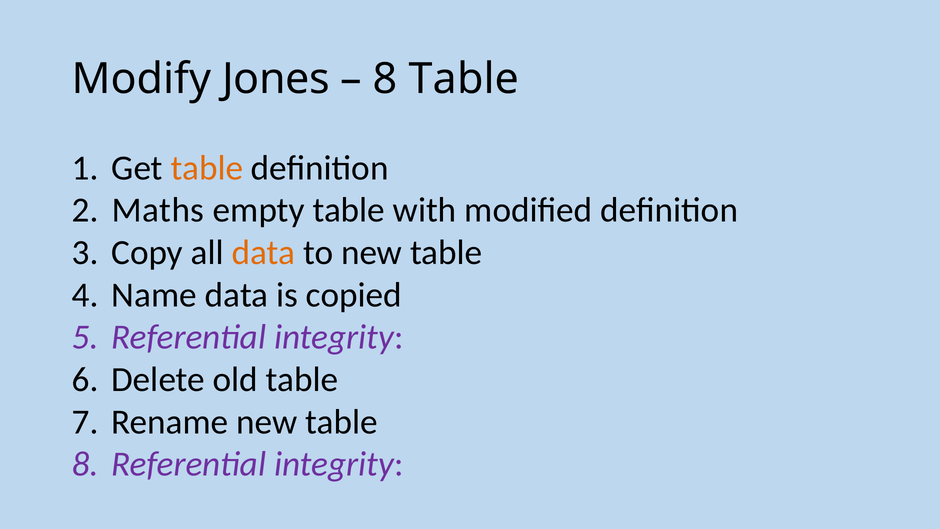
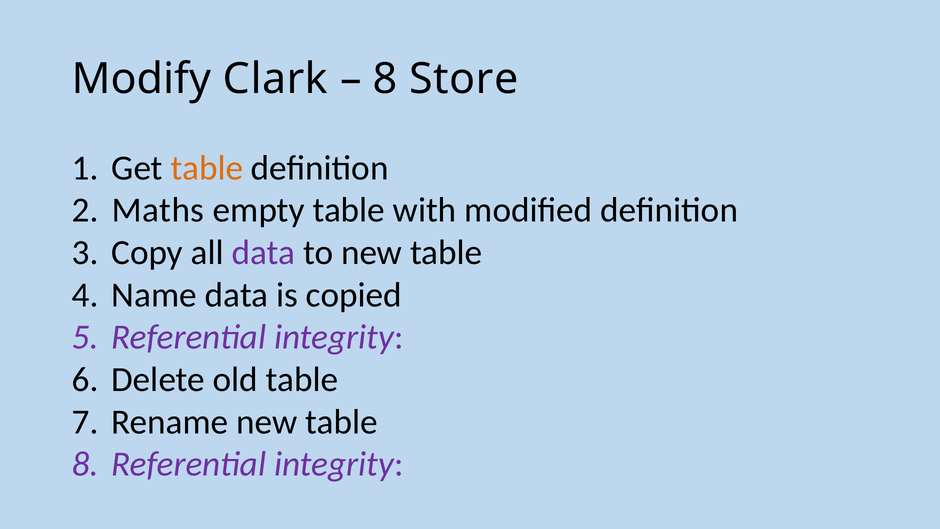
Jones: Jones -> Clark
8 Table: Table -> Store
data at (264, 252) colour: orange -> purple
